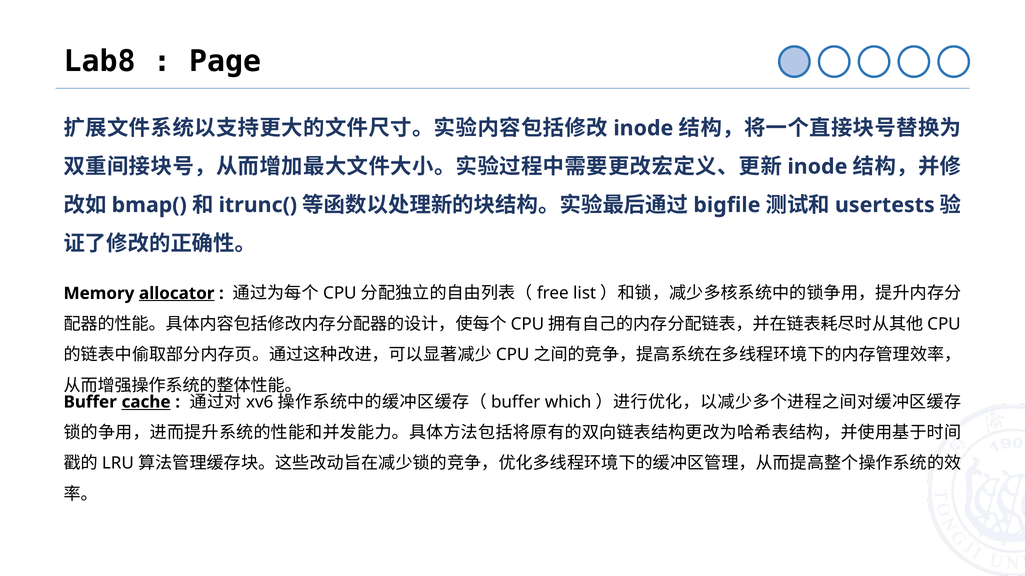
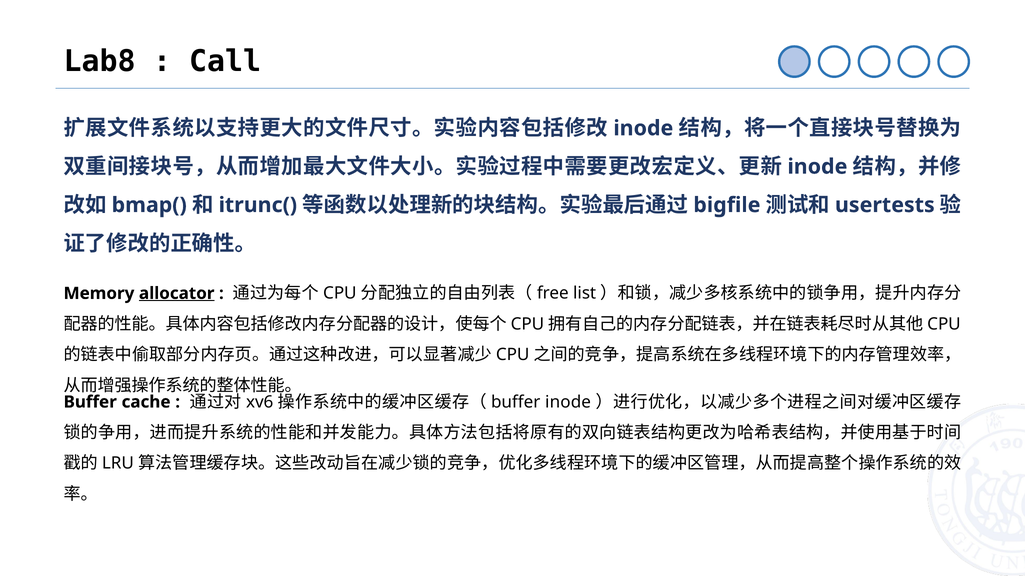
Page: Page -> Call
cache underline: present -> none
buffer which: which -> inode
